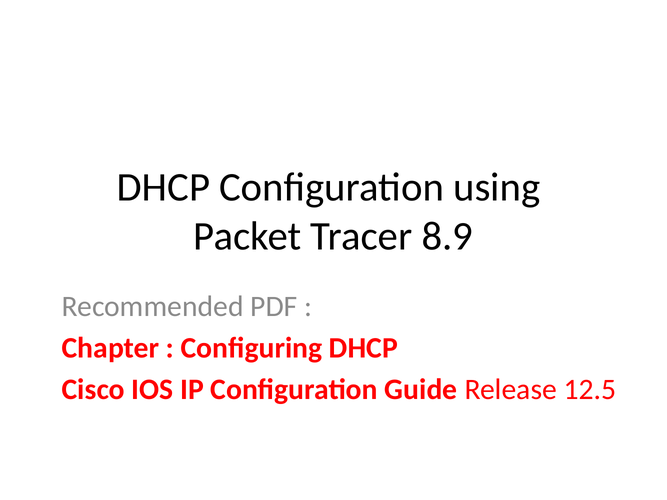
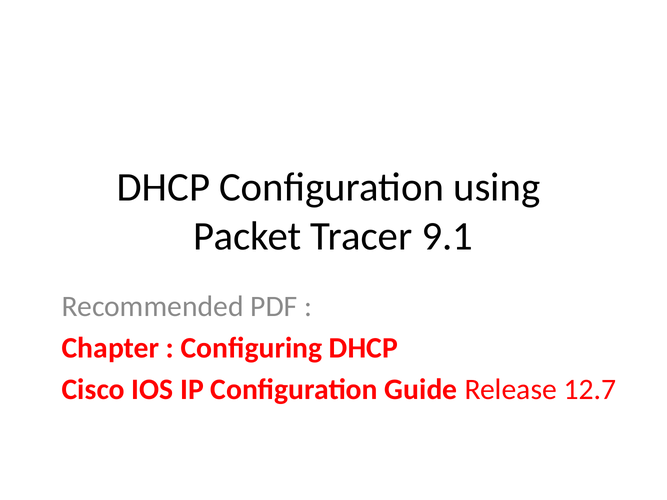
8.9: 8.9 -> 9.1
12.5: 12.5 -> 12.7
